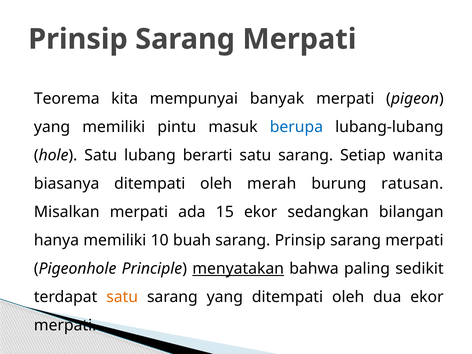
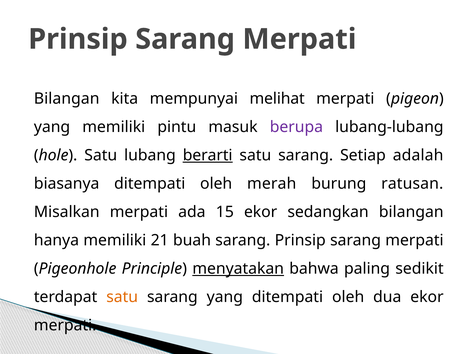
Teorema at (67, 99): Teorema -> Bilangan
banyak: banyak -> melihat
berupa colour: blue -> purple
berarti underline: none -> present
wanita: wanita -> adalah
10: 10 -> 21
